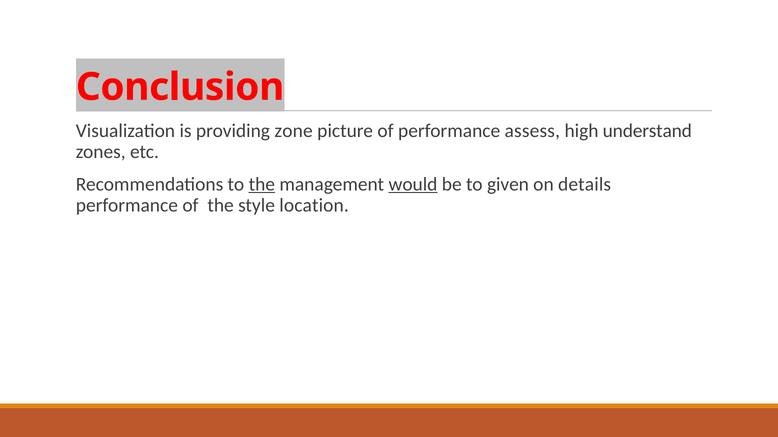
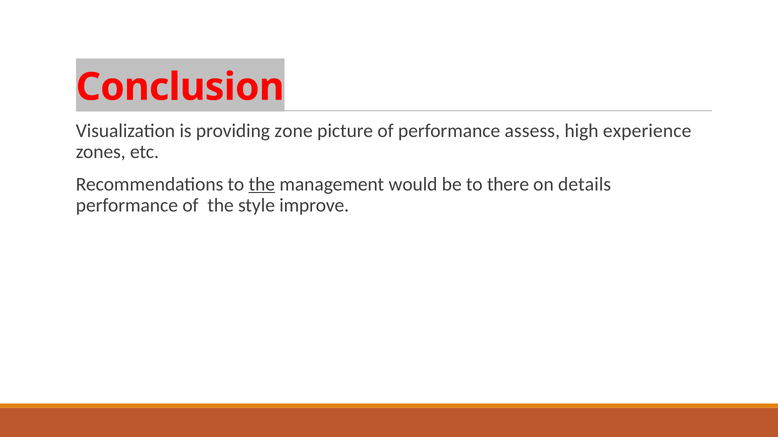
understand: understand -> experience
would underline: present -> none
given: given -> there
location: location -> improve
